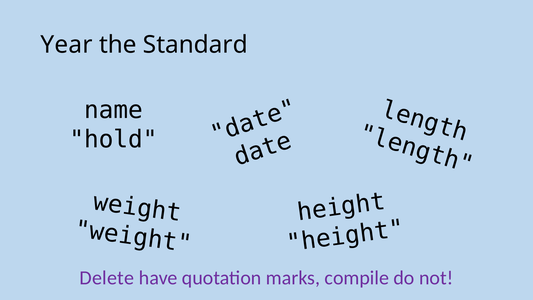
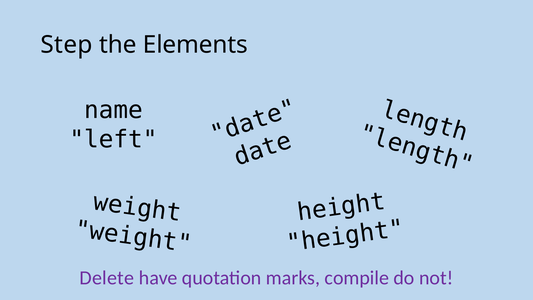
Year: Year -> Step
Standard: Standard -> Elements
hold: hold -> left
